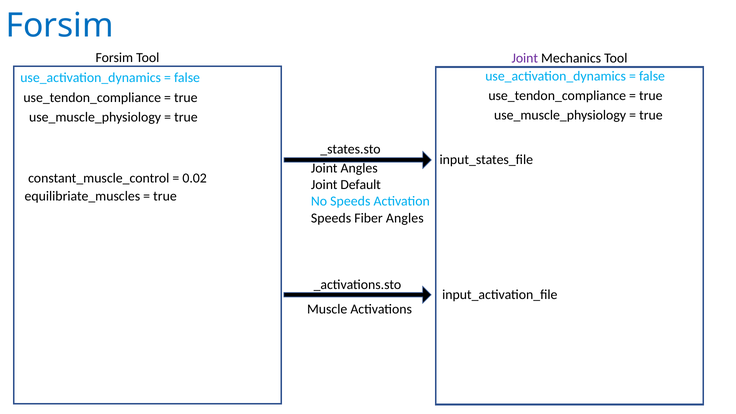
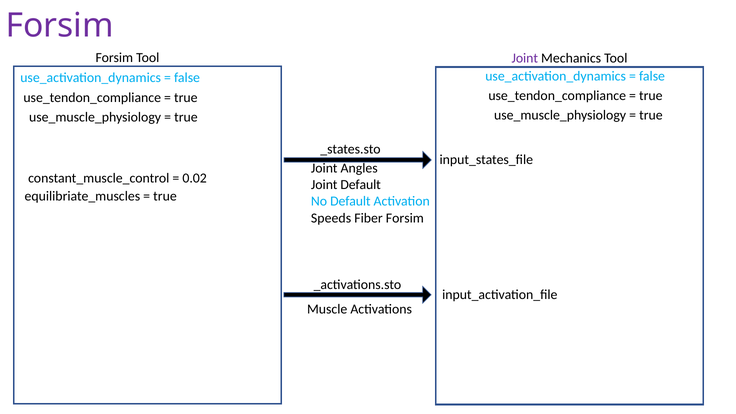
Forsim at (60, 26) colour: blue -> purple
No Speeds: Speeds -> Default
Fiber Angles: Angles -> Forsim
